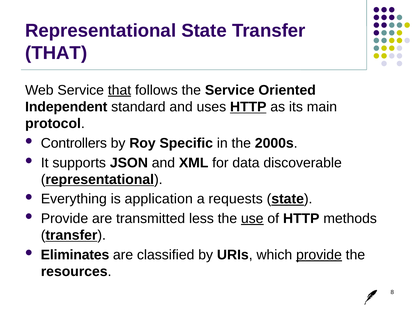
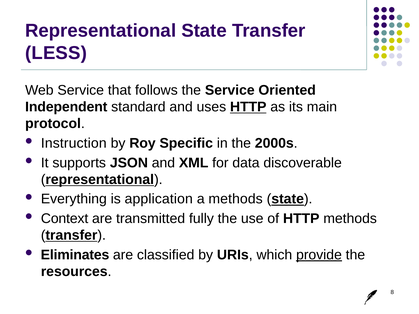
THAT at (56, 53): THAT -> LESS
that at (120, 90) underline: present -> none
Controllers: Controllers -> Instruction
a requests: requests -> methods
Provide at (65, 219): Provide -> Context
less: less -> fully
use underline: present -> none
